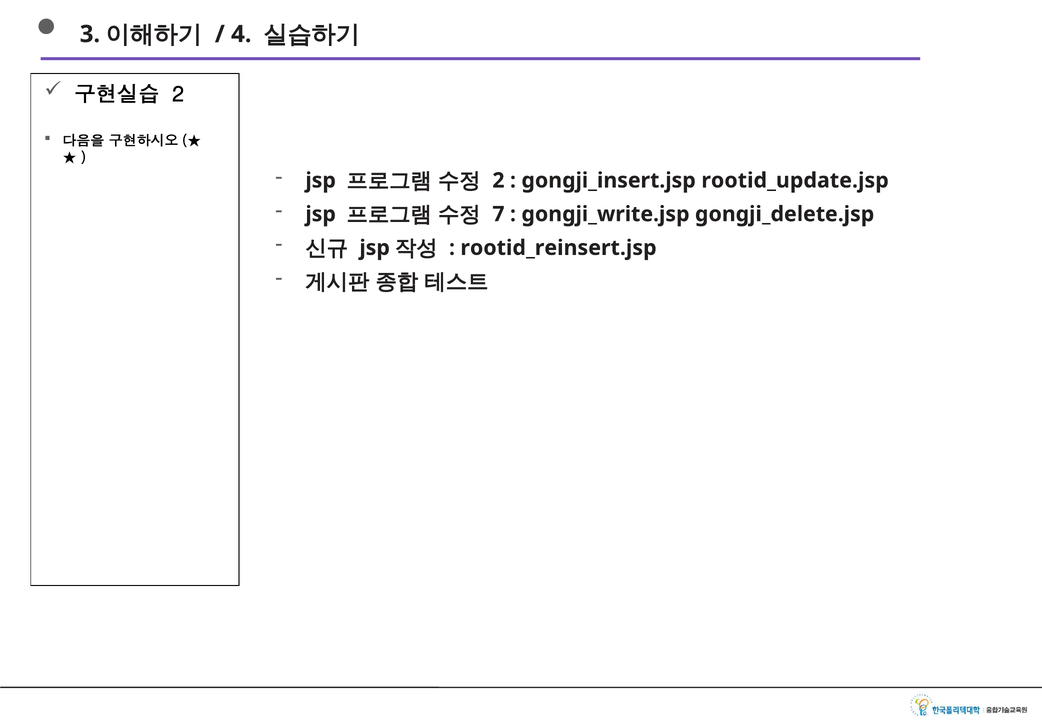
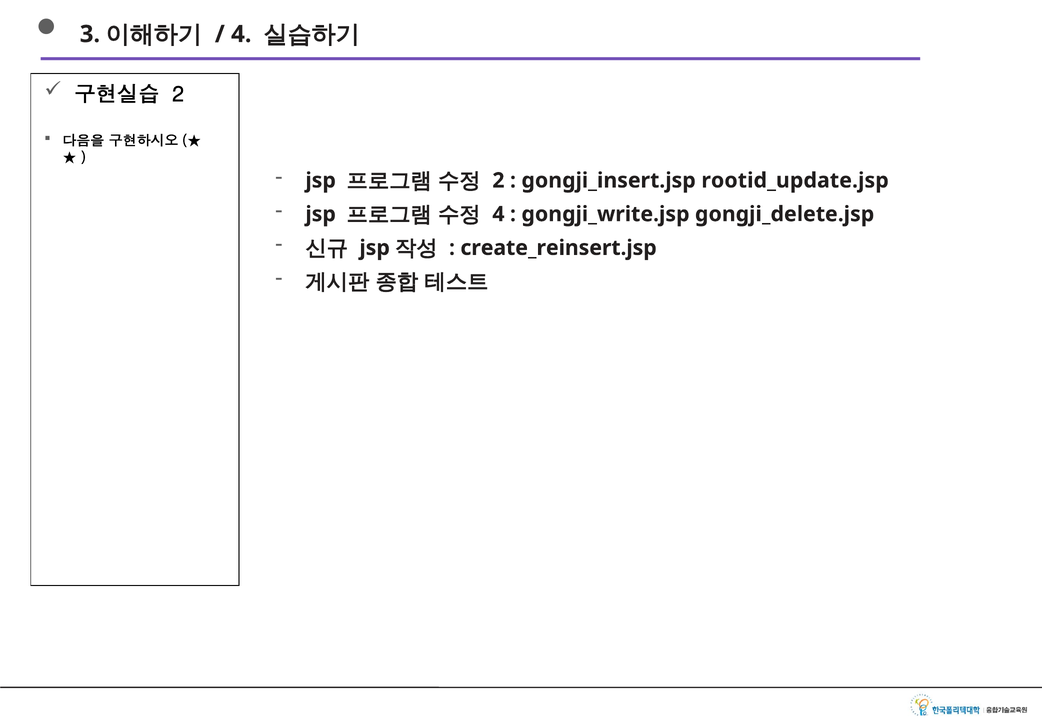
7 at (498, 214): 7 -> 4
rootid_reinsert.jsp: rootid_reinsert.jsp -> create_reinsert.jsp
